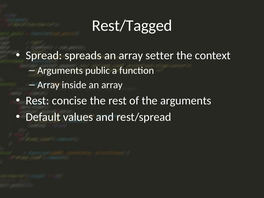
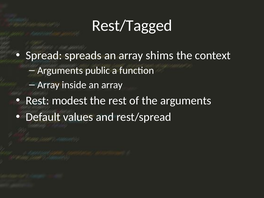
setter: setter -> shims
concise: concise -> modest
